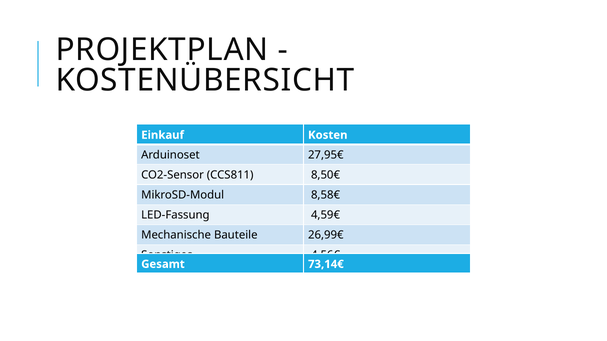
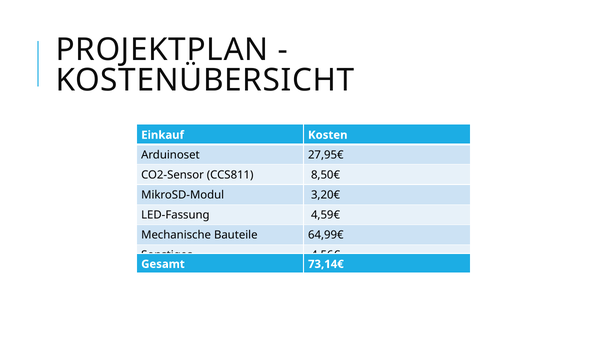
8,58€: 8,58€ -> 3,20€
26,99€: 26,99€ -> 64,99€
